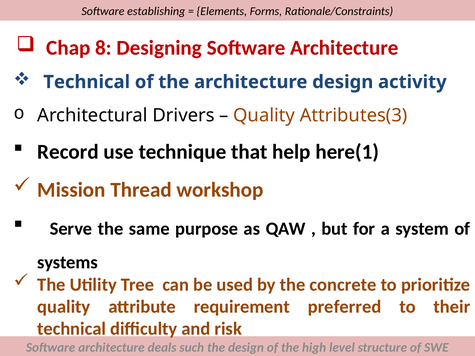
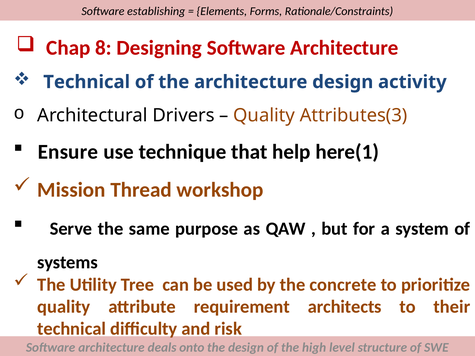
Record: Record -> Ensure
preferred: preferred -> architects
such: such -> onto
